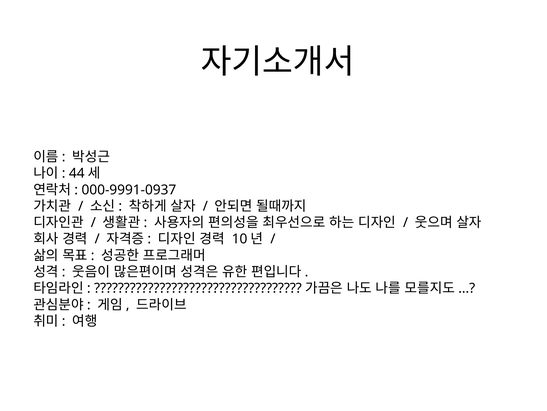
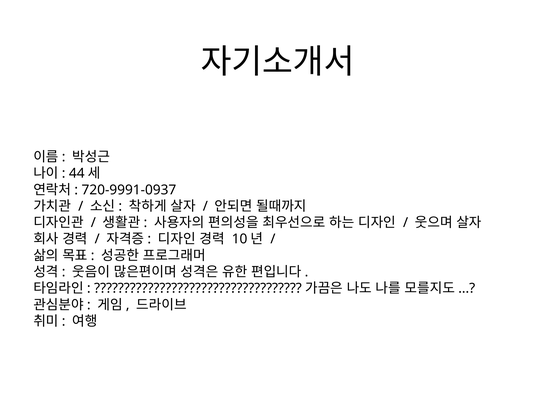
000-9991-0937: 000-9991-0937 -> 720-9991-0937
